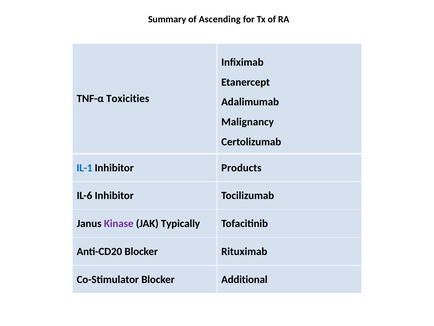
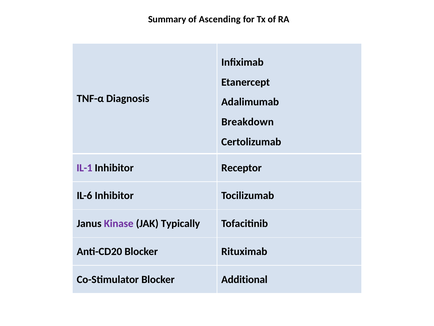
Toxicities: Toxicities -> Diagnosis
Malignancy: Malignancy -> Breakdown
IL-1 colour: blue -> purple
Products: Products -> Receptor
